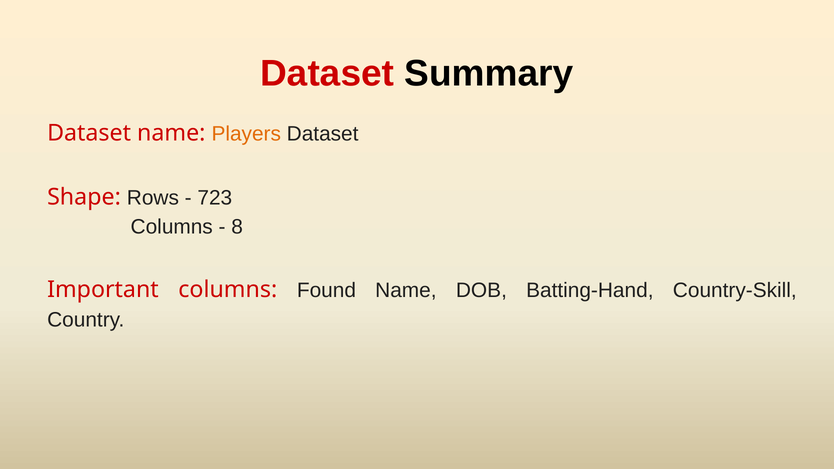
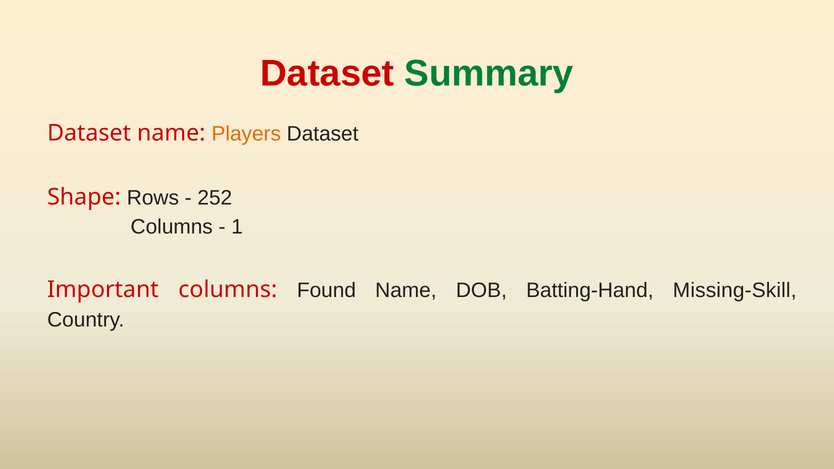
Summary colour: black -> green
723: 723 -> 252
8: 8 -> 1
Country-Skill: Country-Skill -> Missing-Skill
